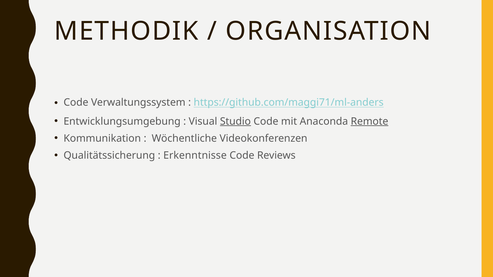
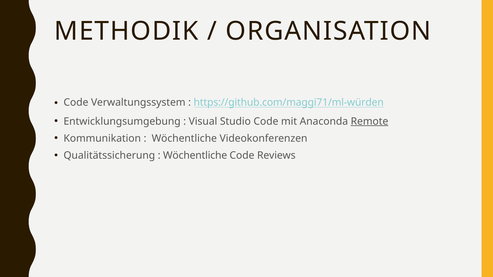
https://github.com/maggi71/ml-anders: https://github.com/maggi71/ml-anders -> https://github.com/maggi71/ml-würden
Studio underline: present -> none
Erkenntnisse at (195, 156): Erkenntnisse -> Wöchentliche
